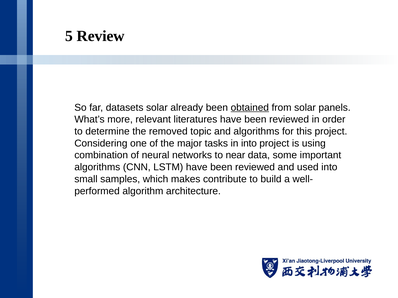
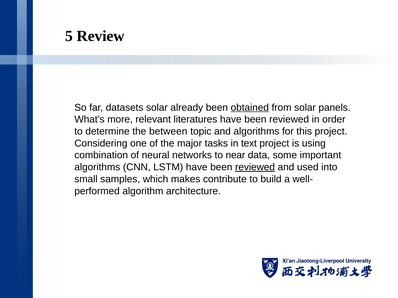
removed: removed -> between
in into: into -> text
reviewed at (255, 167) underline: none -> present
